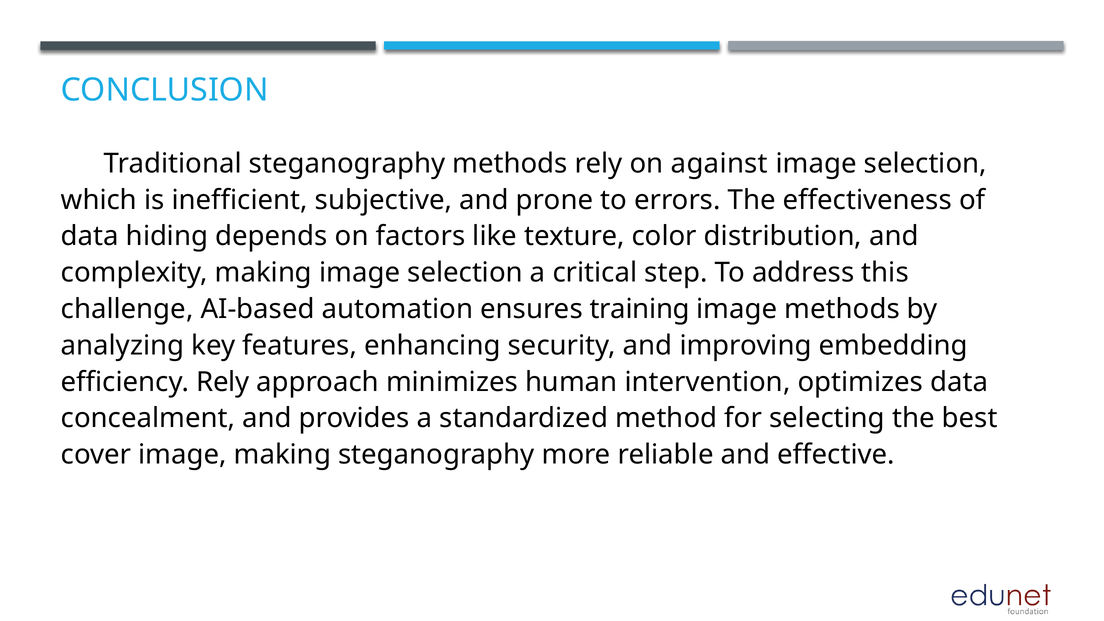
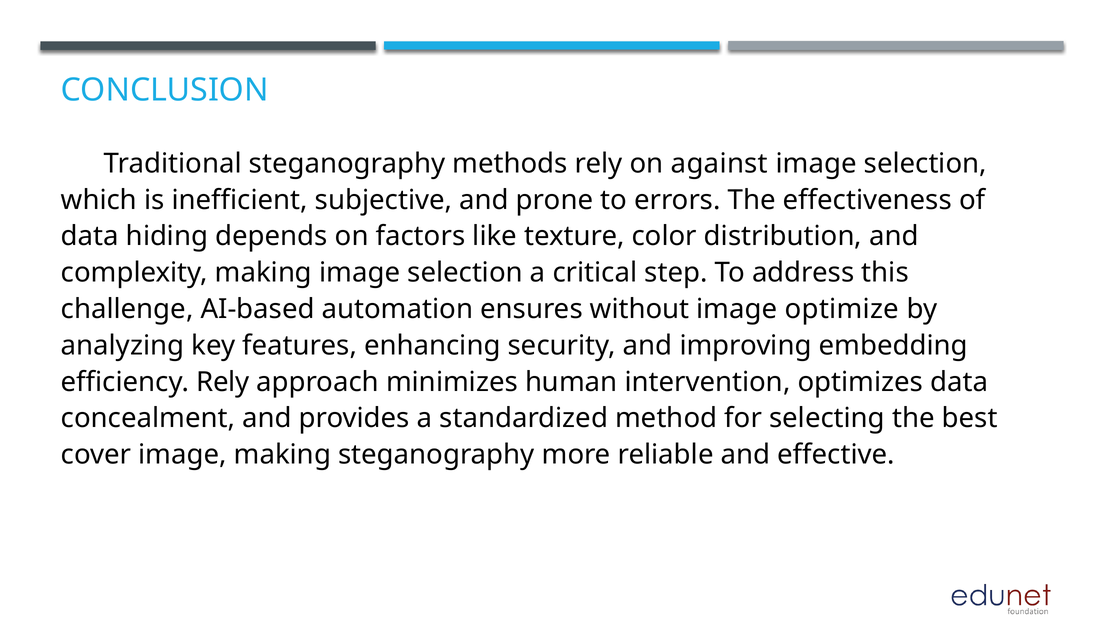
training: training -> without
image methods: methods -> optimize
